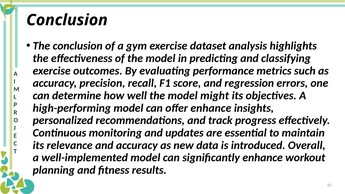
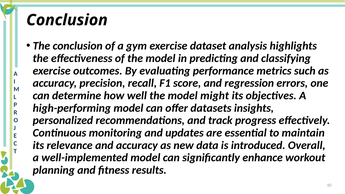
offer enhance: enhance -> datasets
